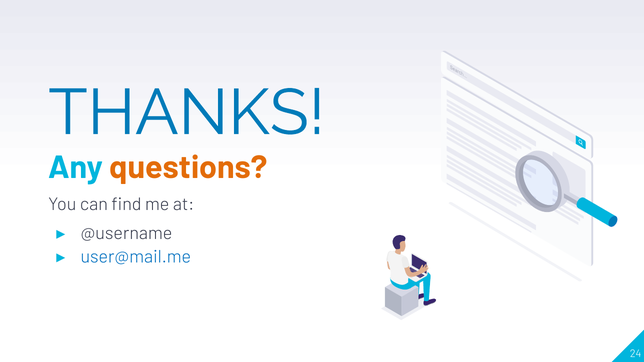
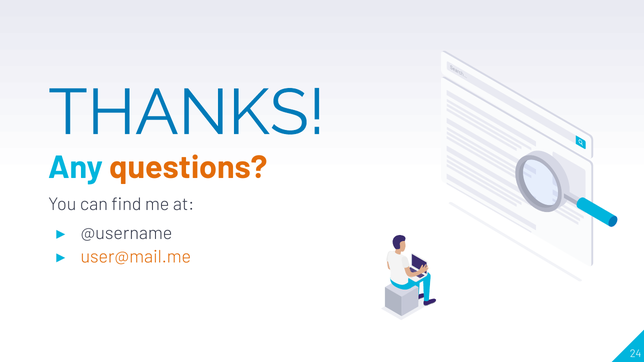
user@mail.me colour: blue -> orange
